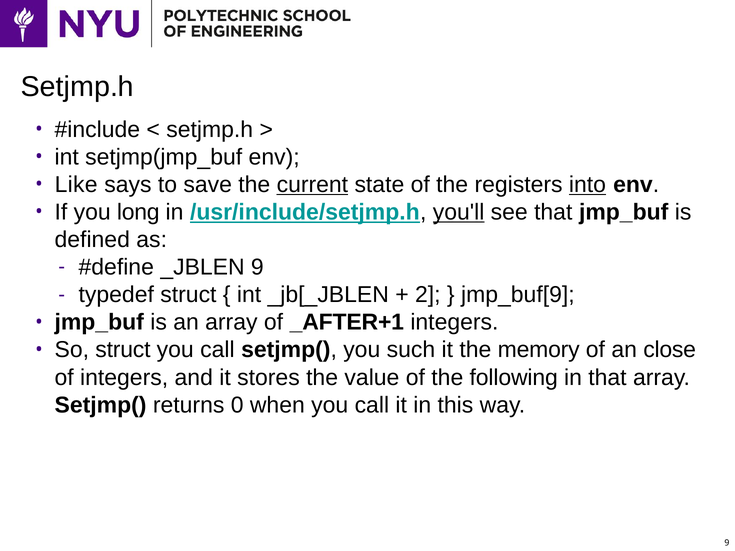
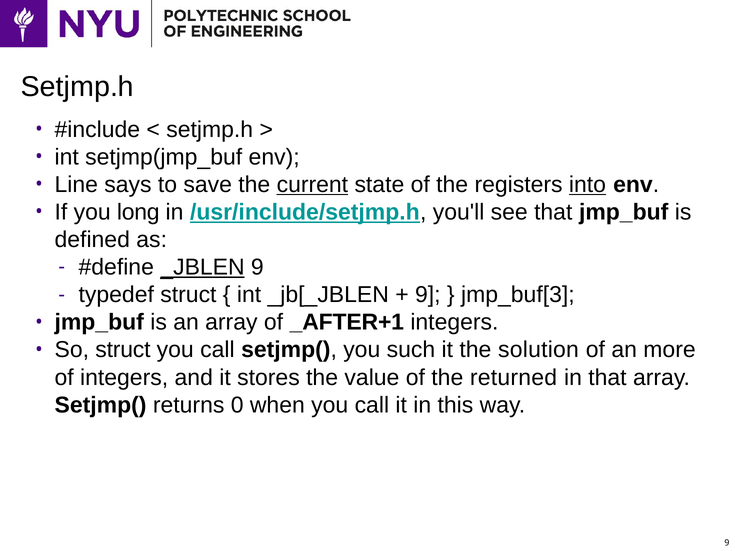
Like: Like -> Line
you'll underline: present -> none
_JBLEN underline: none -> present
2 at (428, 295): 2 -> 9
jmp_buf[9: jmp_buf[9 -> jmp_buf[3
memory: memory -> solution
close: close -> more
following: following -> returned
